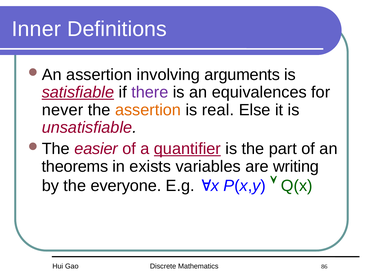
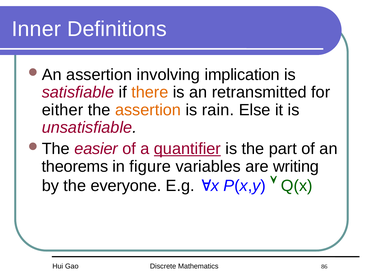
arguments: arguments -> implication
satisfiable underline: present -> none
there colour: purple -> orange
equivalences: equivalences -> retransmitted
never: never -> either
real: real -> rain
exists: exists -> figure
